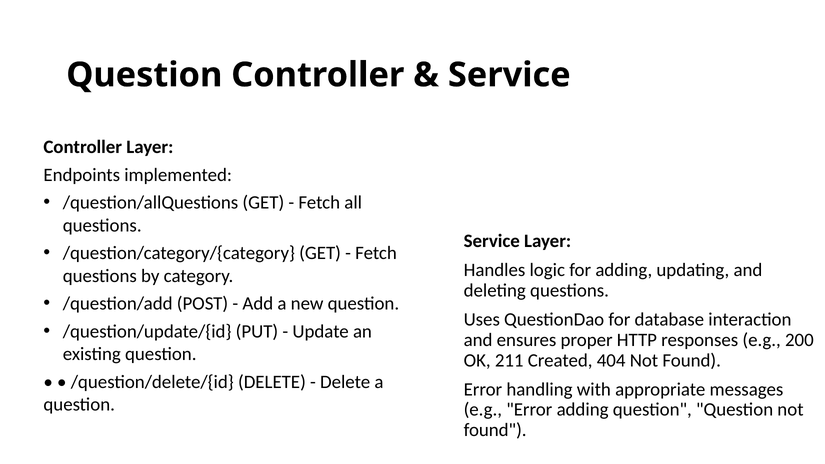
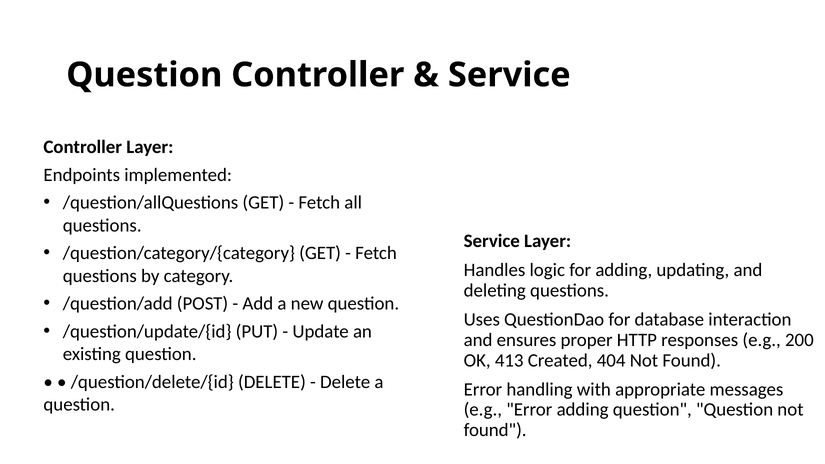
211: 211 -> 413
